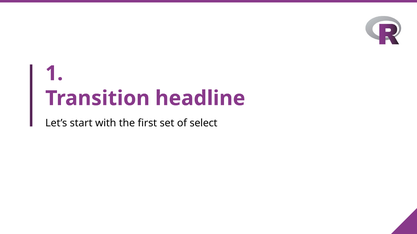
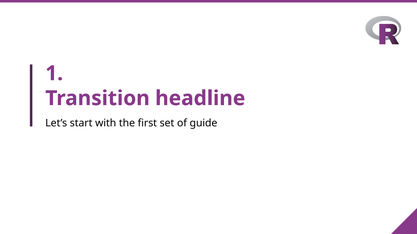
select: select -> guide
